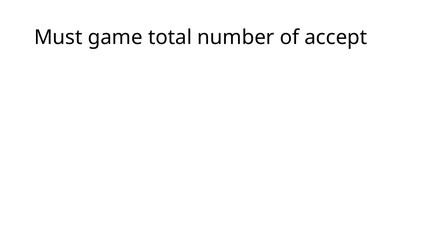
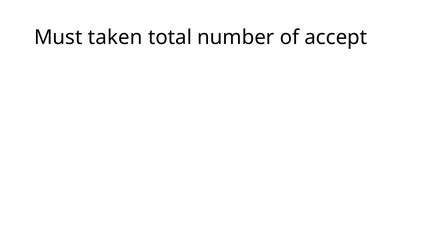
game: game -> taken
